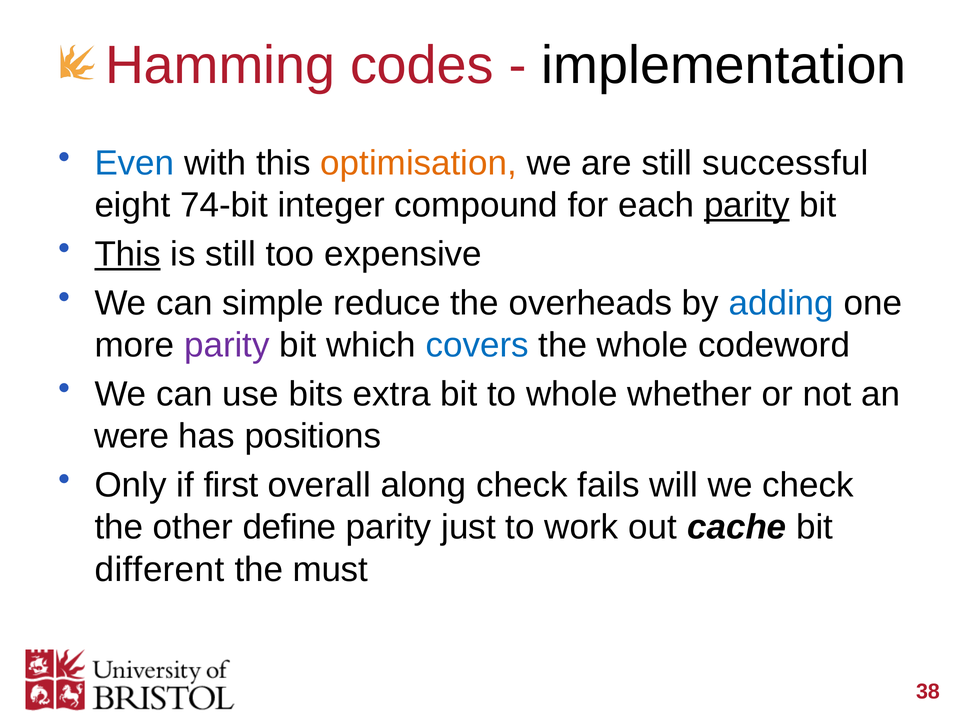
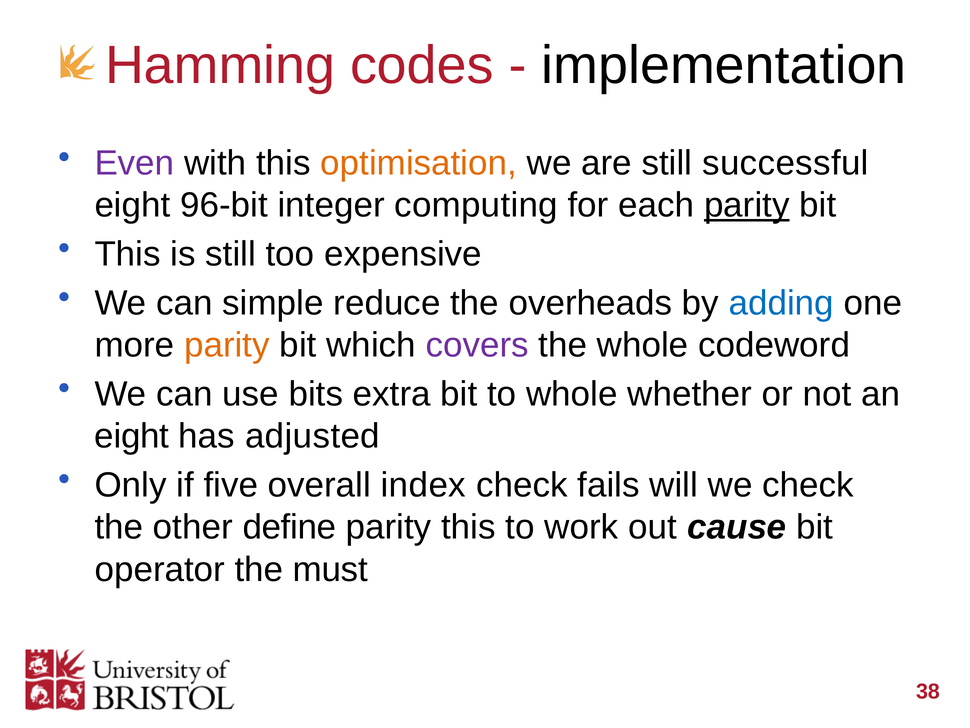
Even colour: blue -> purple
74-bit: 74-bit -> 96-bit
compound: compound -> computing
This at (128, 254) underline: present -> none
parity at (227, 345) colour: purple -> orange
covers colour: blue -> purple
were at (132, 436): were -> eight
positions: positions -> adjusted
first: first -> five
along: along -> index
parity just: just -> this
cache: cache -> cause
different: different -> operator
